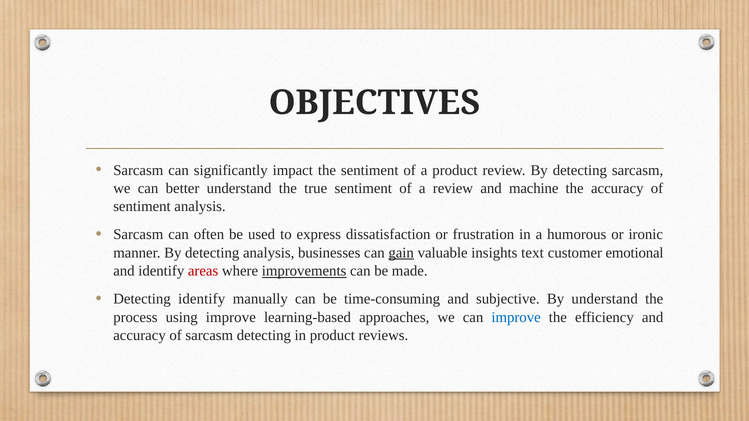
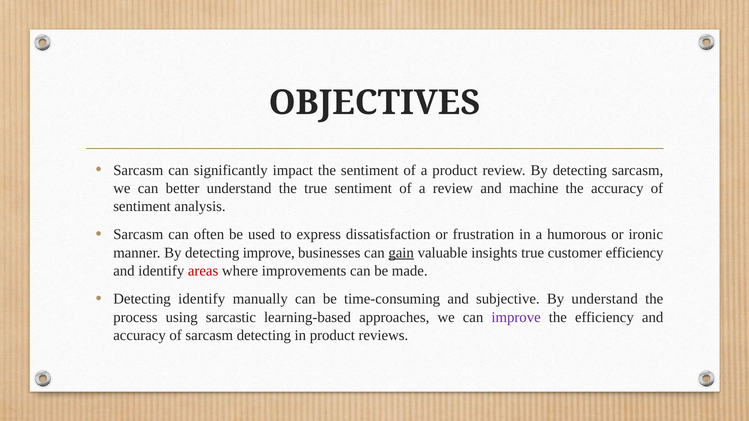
detecting analysis: analysis -> improve
insights text: text -> true
customer emotional: emotional -> efficiency
improvements underline: present -> none
using improve: improve -> sarcastic
improve at (516, 317) colour: blue -> purple
